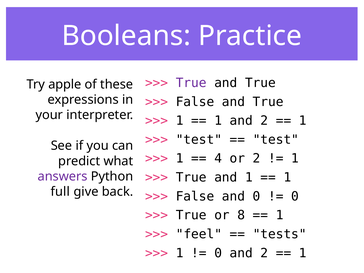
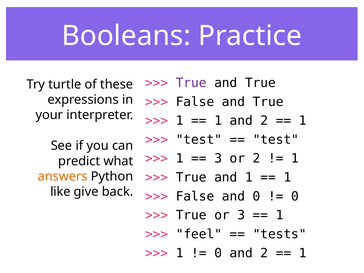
apple: apple -> turtle
4 at (218, 159): 4 -> 3
answers colour: purple -> orange
full: full -> like
or 8: 8 -> 3
